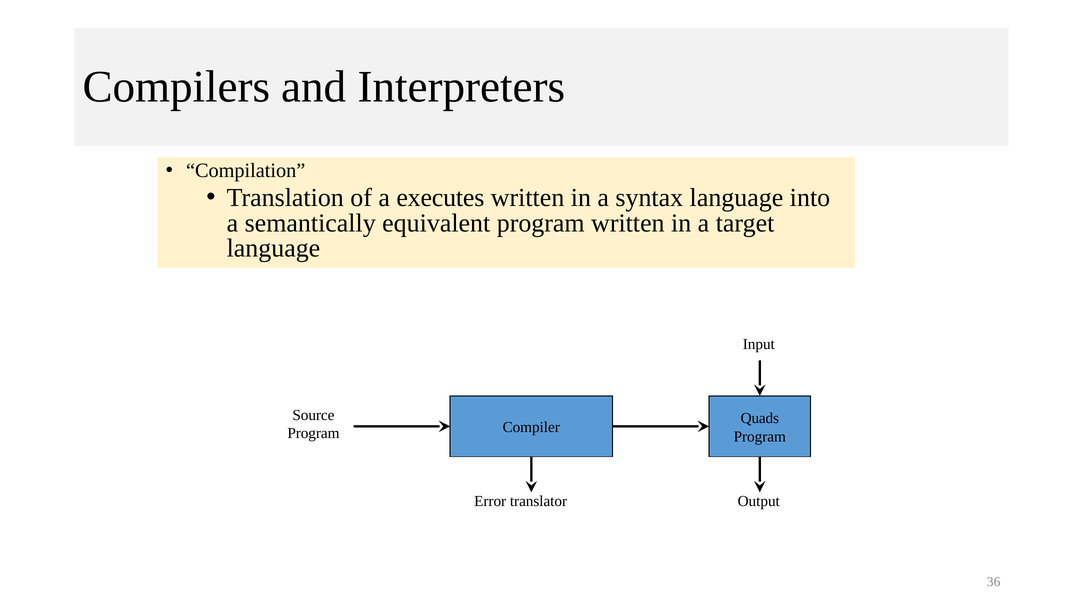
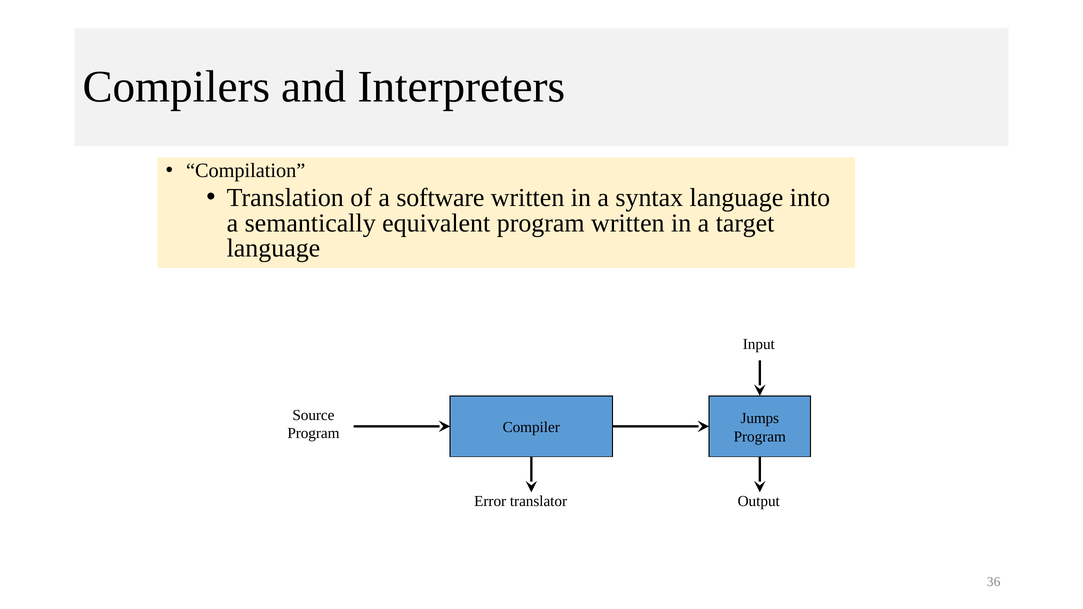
executes: executes -> software
Quads: Quads -> Jumps
